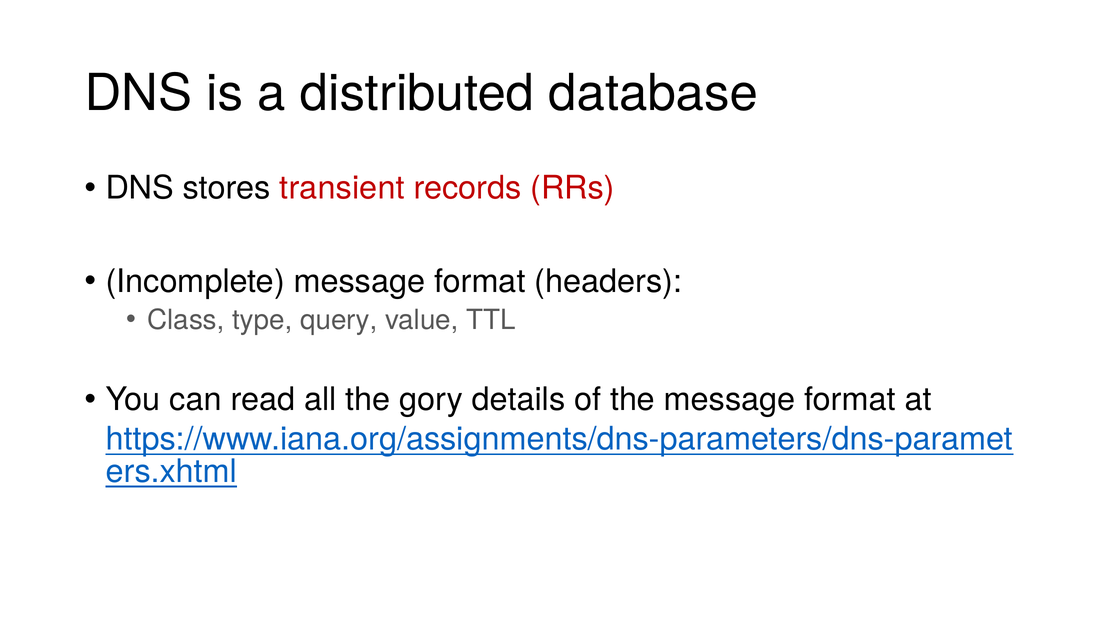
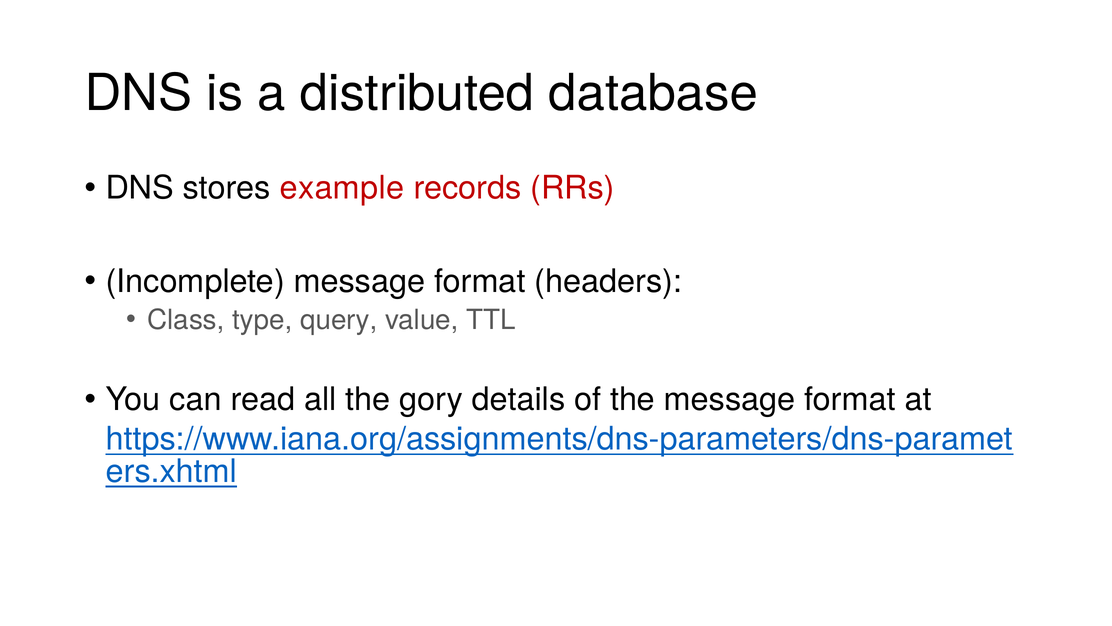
transient: transient -> example
